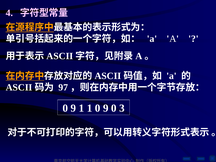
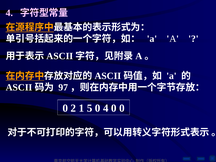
9 at (73, 108): 9 -> 2
1 1: 1 -> 5
9 at (106, 108): 9 -> 4
0 3: 3 -> 0
